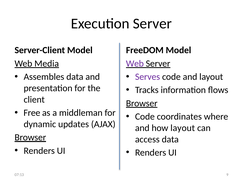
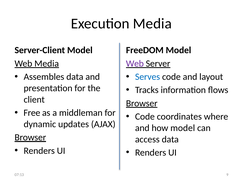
Execution Server: Server -> Media
Serves colour: purple -> blue
how layout: layout -> model
